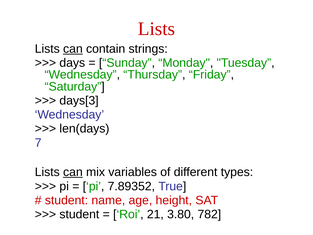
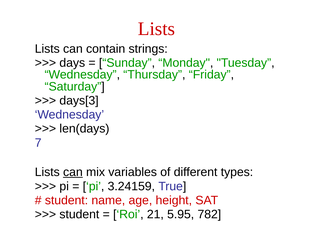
can at (73, 49) underline: present -> none
7.89352: 7.89352 -> 3.24159
3.80: 3.80 -> 5.95
